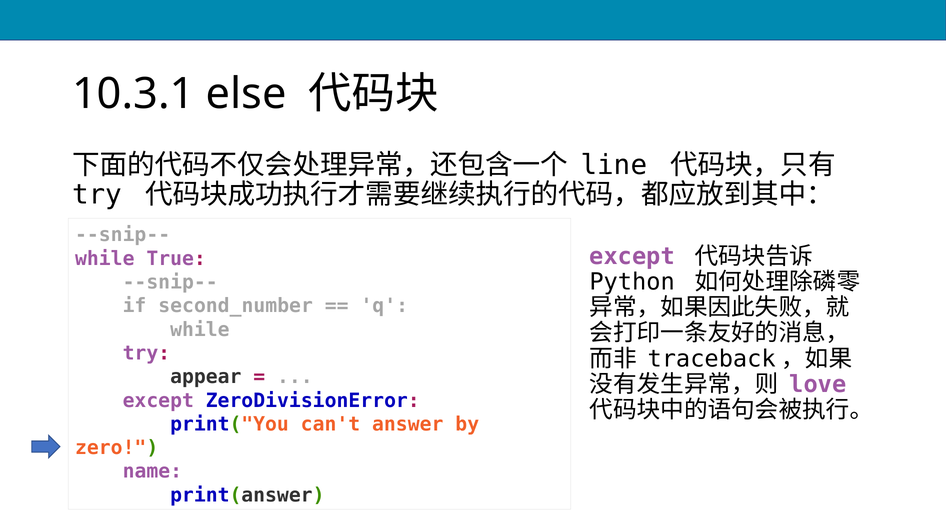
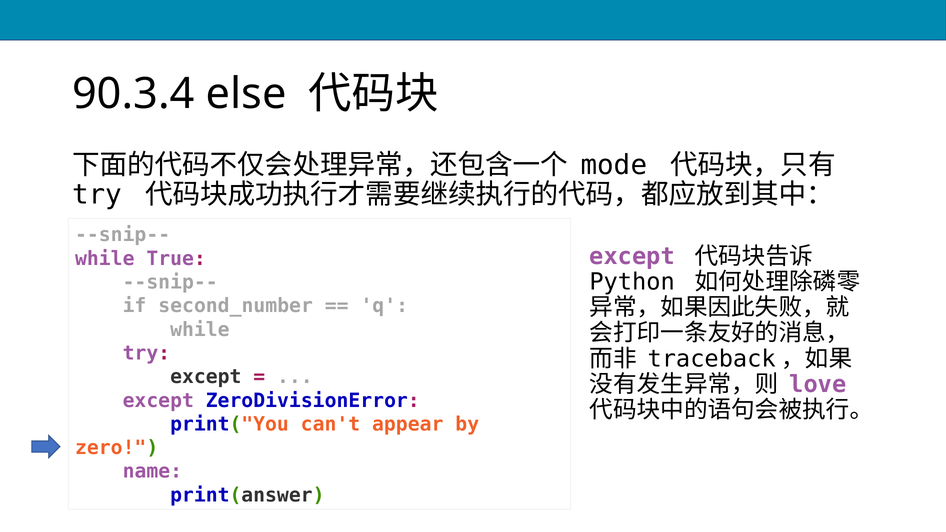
10.3.1: 10.3.1 -> 90.3.4
line: line -> mode
appear at (206, 377): appear -> except
answer: answer -> appear
